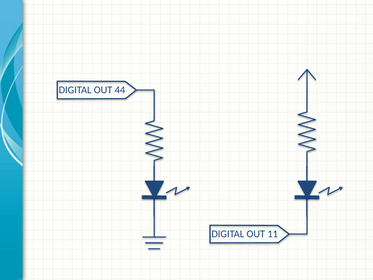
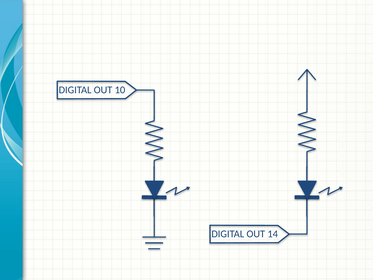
44: 44 -> 10
11: 11 -> 14
